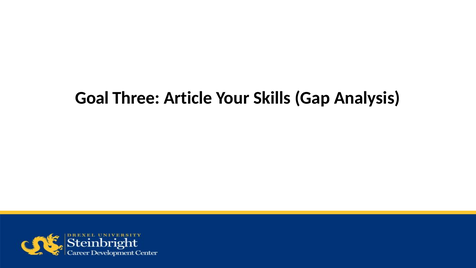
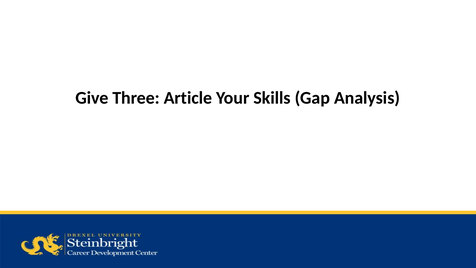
Goal: Goal -> Give
